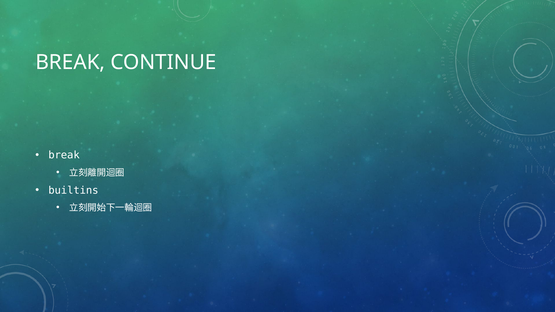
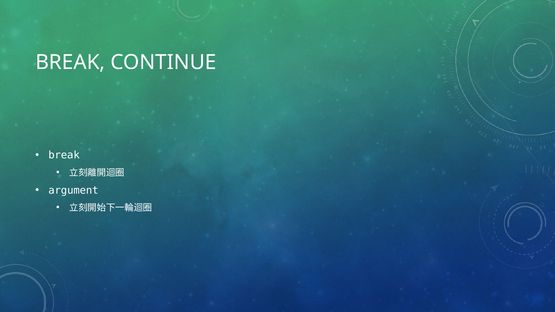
builtins: builtins -> argument
